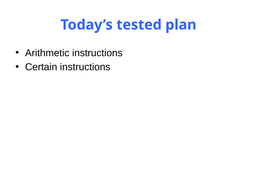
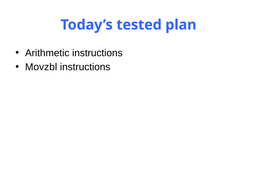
Certain: Certain -> Movzbl
